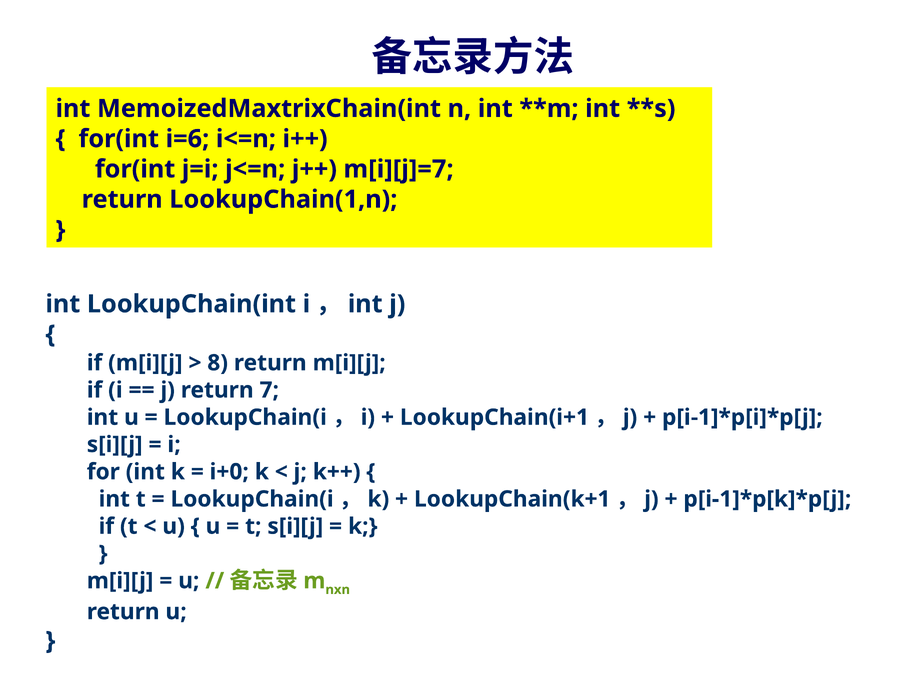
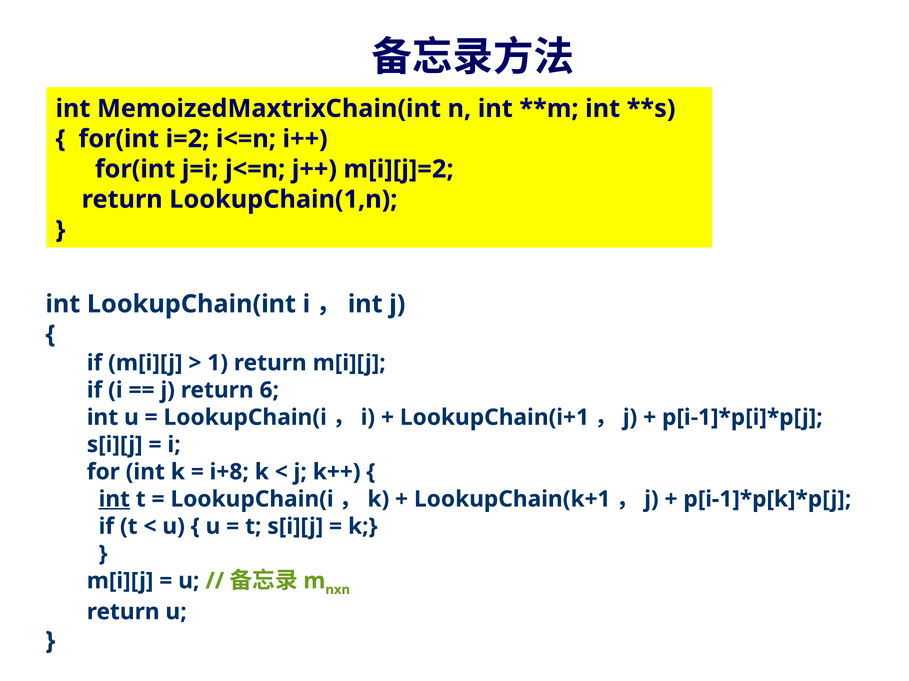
i=6: i=6 -> i=2
m[i][j]=7: m[i][j]=7 -> m[i][j]=2
8: 8 -> 1
7: 7 -> 6
i+0: i+0 -> i+8
int at (114, 500) underline: none -> present
